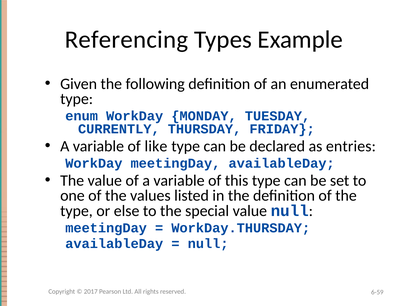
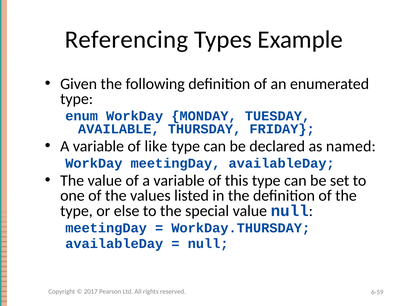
CURRENTLY: CURRENTLY -> AVAILABLE
entries: entries -> named
